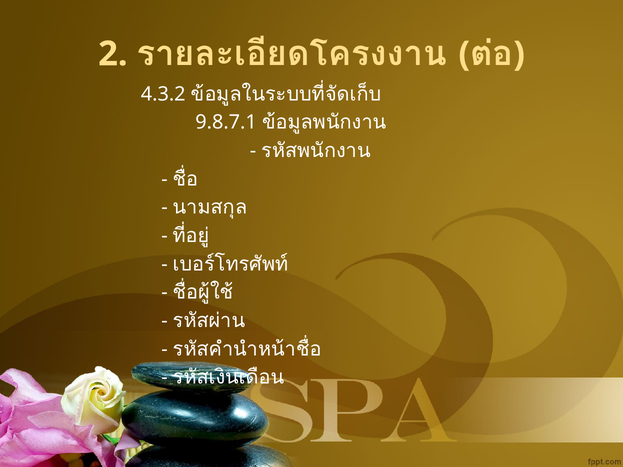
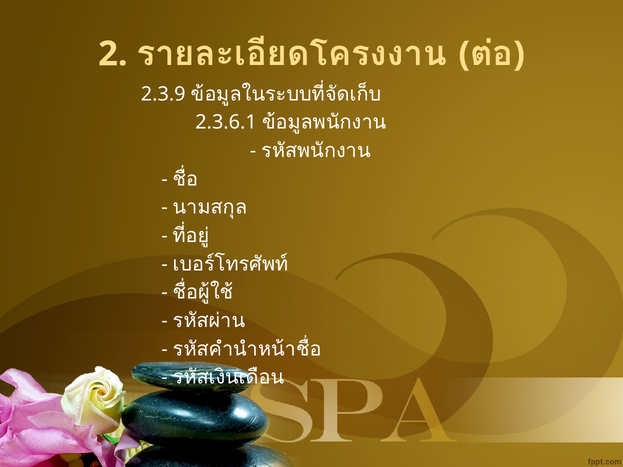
4.3.2: 4.3.2 -> 2.3.9
9.8.7.1: 9.8.7.1 -> 2.3.6.1
